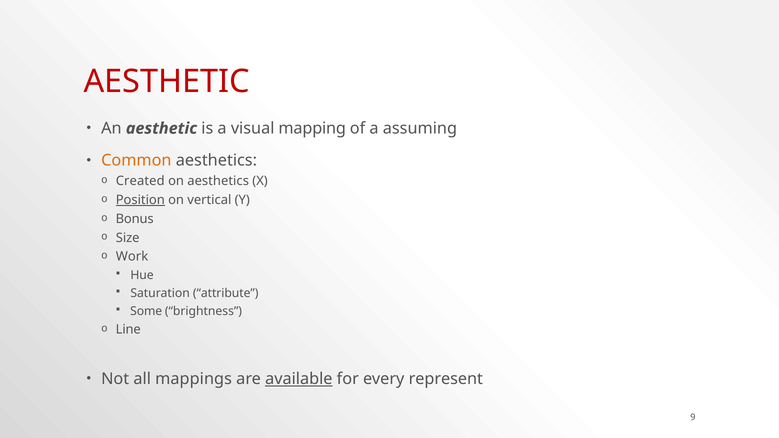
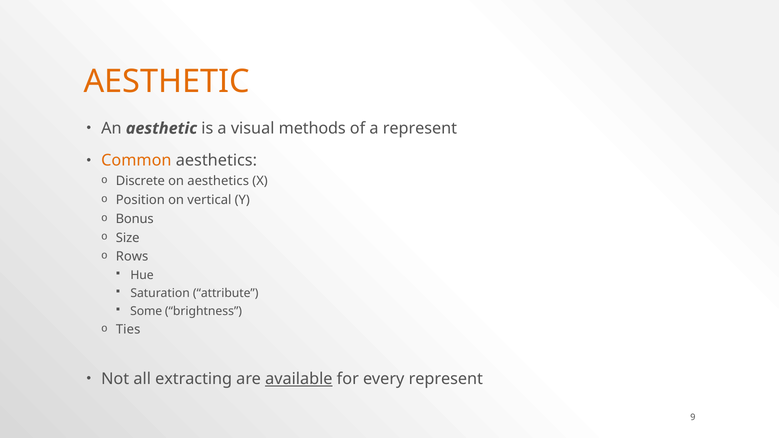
AESTHETIC at (167, 82) colour: red -> orange
mapping: mapping -> methods
a assuming: assuming -> represent
Created: Created -> Discrete
Position underline: present -> none
Work: Work -> Rows
Line: Line -> Ties
mappings: mappings -> extracting
